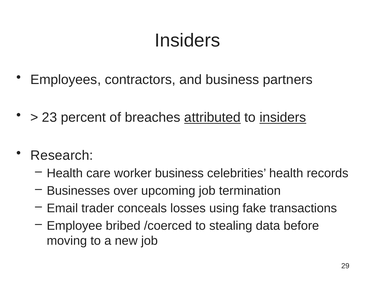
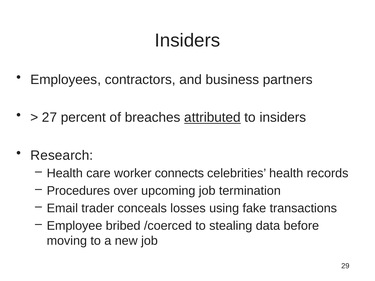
23: 23 -> 27
insiders at (283, 118) underline: present -> none
worker business: business -> connects
Businesses: Businesses -> Procedures
